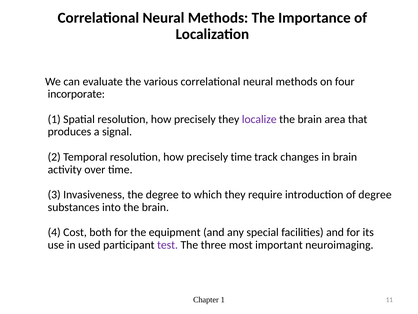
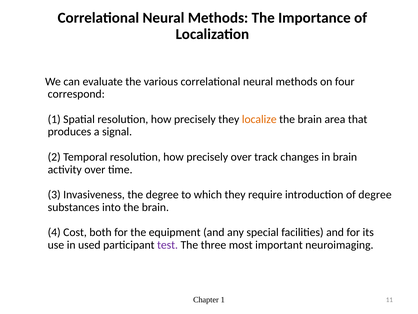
incorporate: incorporate -> correspond
localize colour: purple -> orange
precisely time: time -> over
